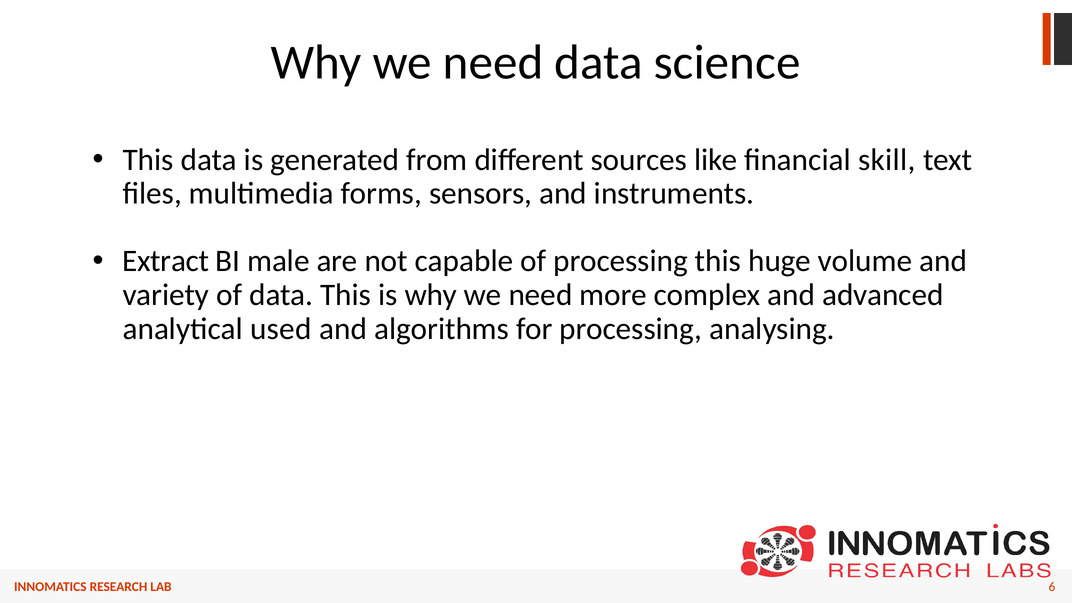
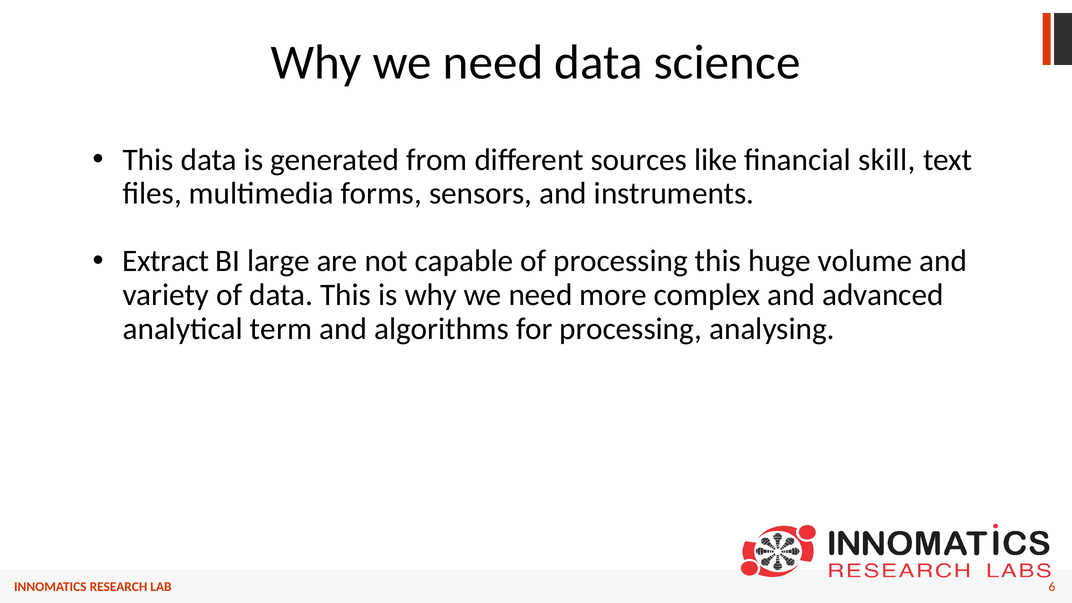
male: male -> large
used: used -> term
